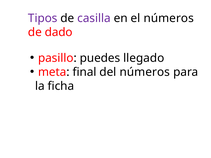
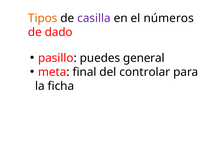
Tipos colour: purple -> orange
llegado: llegado -> general
del números: números -> controlar
